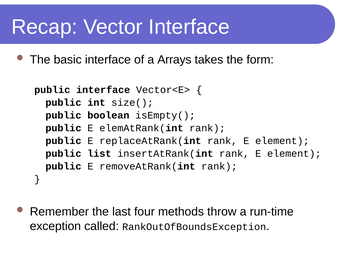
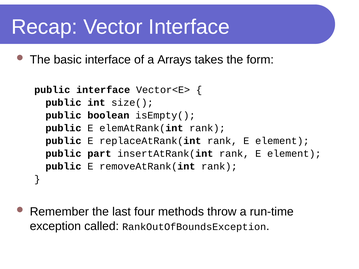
list: list -> part
